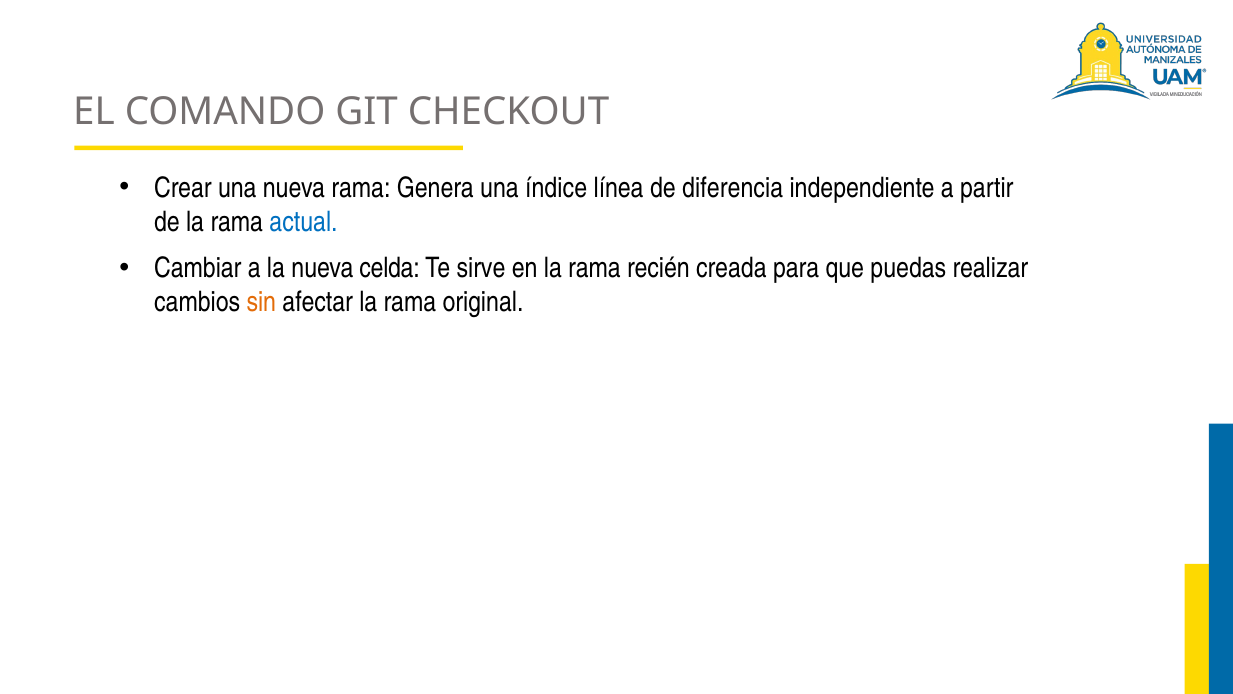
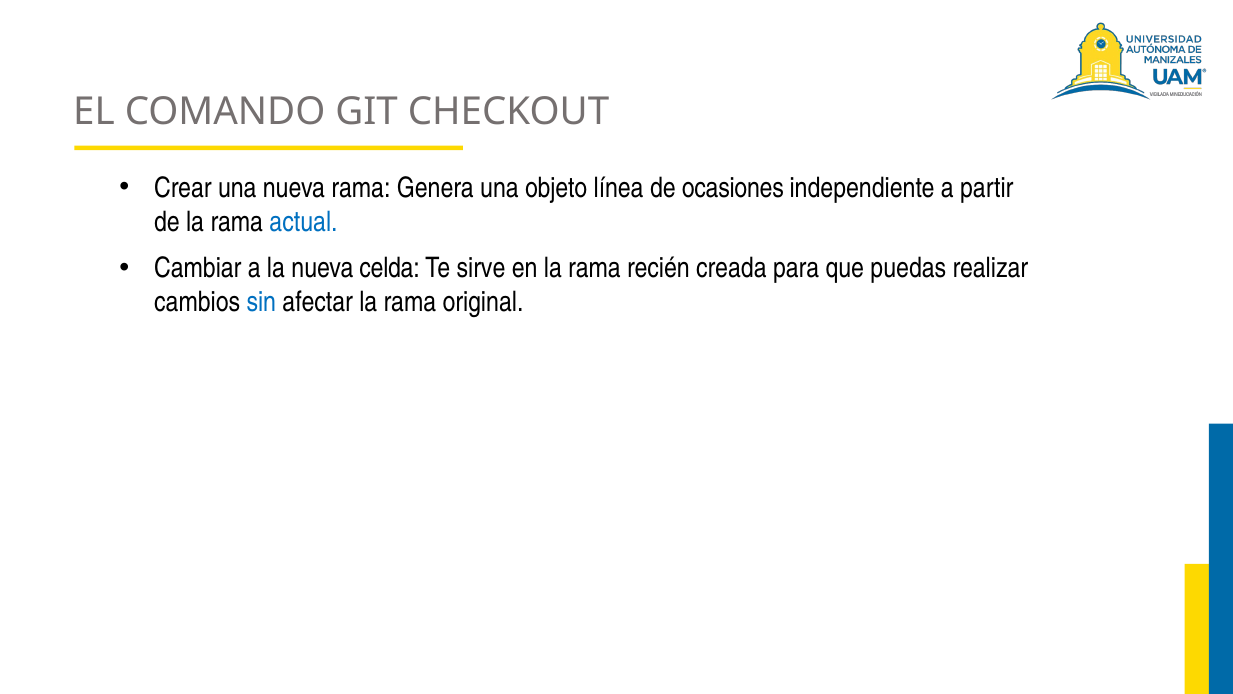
índice: índice -> objeto
diferencia: diferencia -> ocasiones
sin colour: orange -> blue
